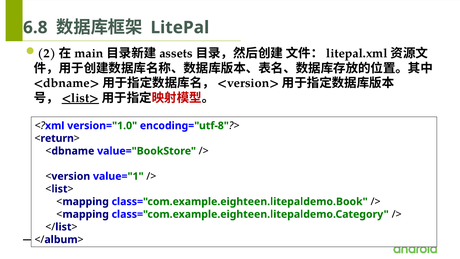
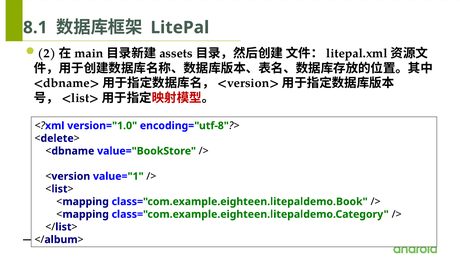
6.8: 6.8 -> 8.1
<list> underline: present -> none
return: return -> delete
